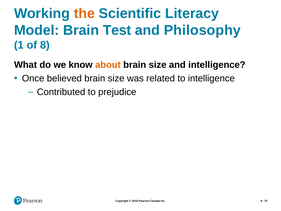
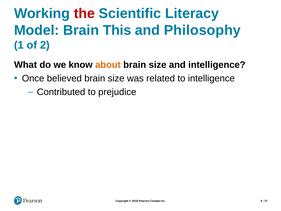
the colour: orange -> red
Test: Test -> This
8: 8 -> 2
